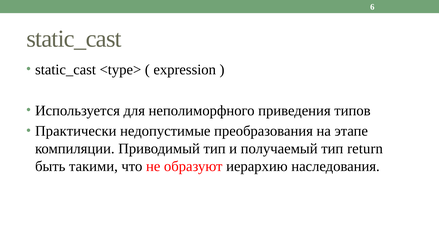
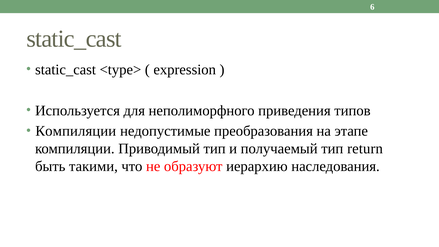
Практически at (76, 131): Практически -> Компиляции
